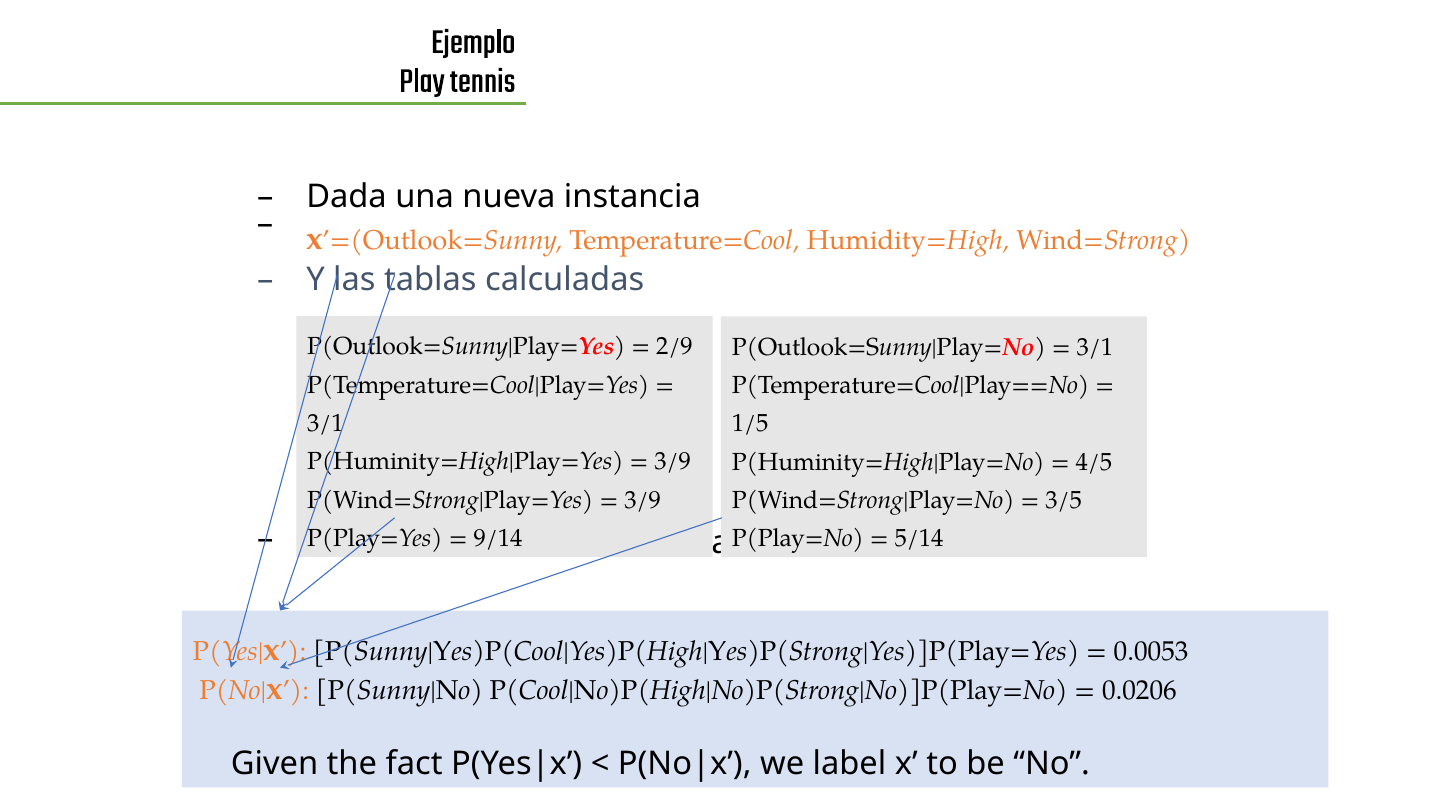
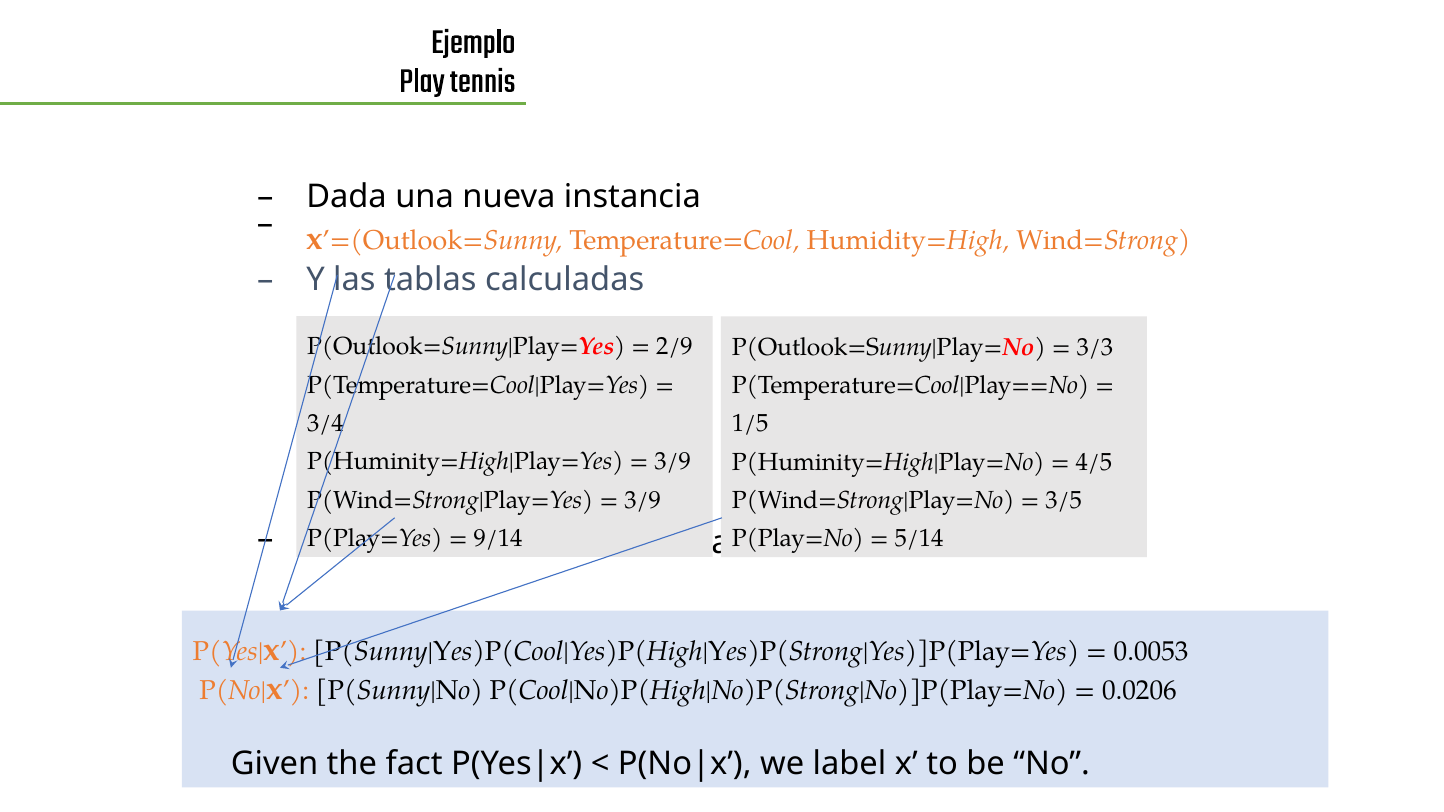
3/1 at (1095, 347): 3/1 -> 3/3
3/1 at (325, 424): 3/1 -> 3/4
